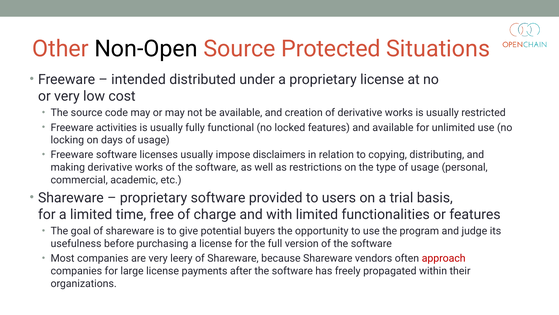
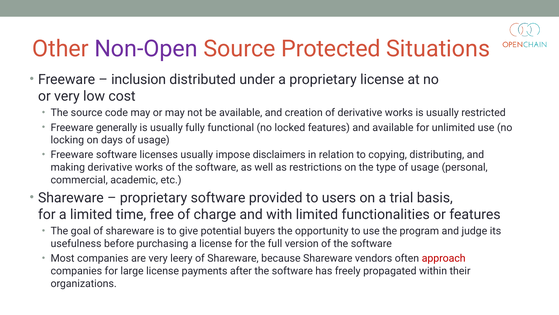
Non-Open colour: black -> purple
intended: intended -> inclusion
activities: activities -> generally
